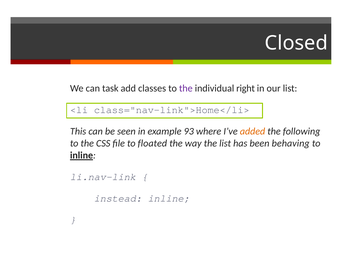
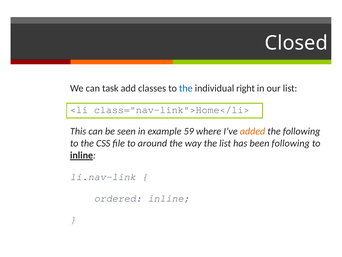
the at (186, 88) colour: purple -> blue
93: 93 -> 59
floated: floated -> around
been behaving: behaving -> following
instead: instead -> ordered
